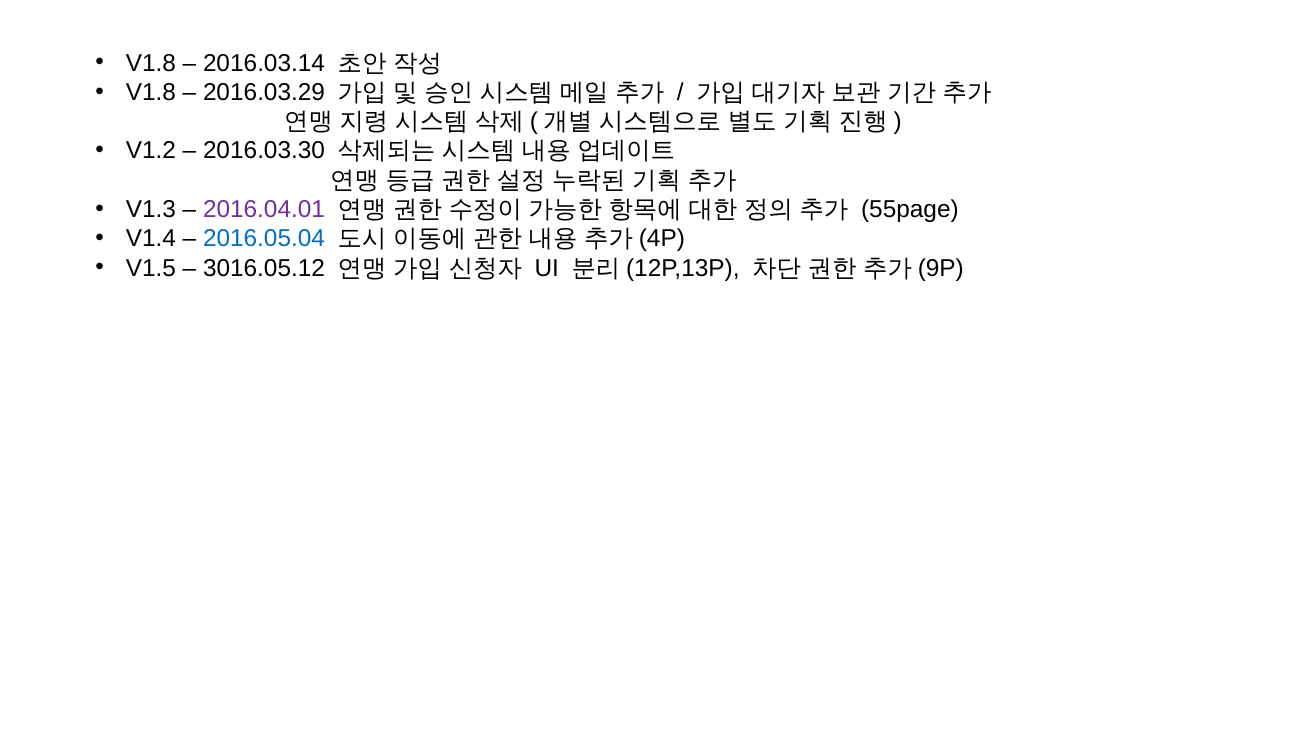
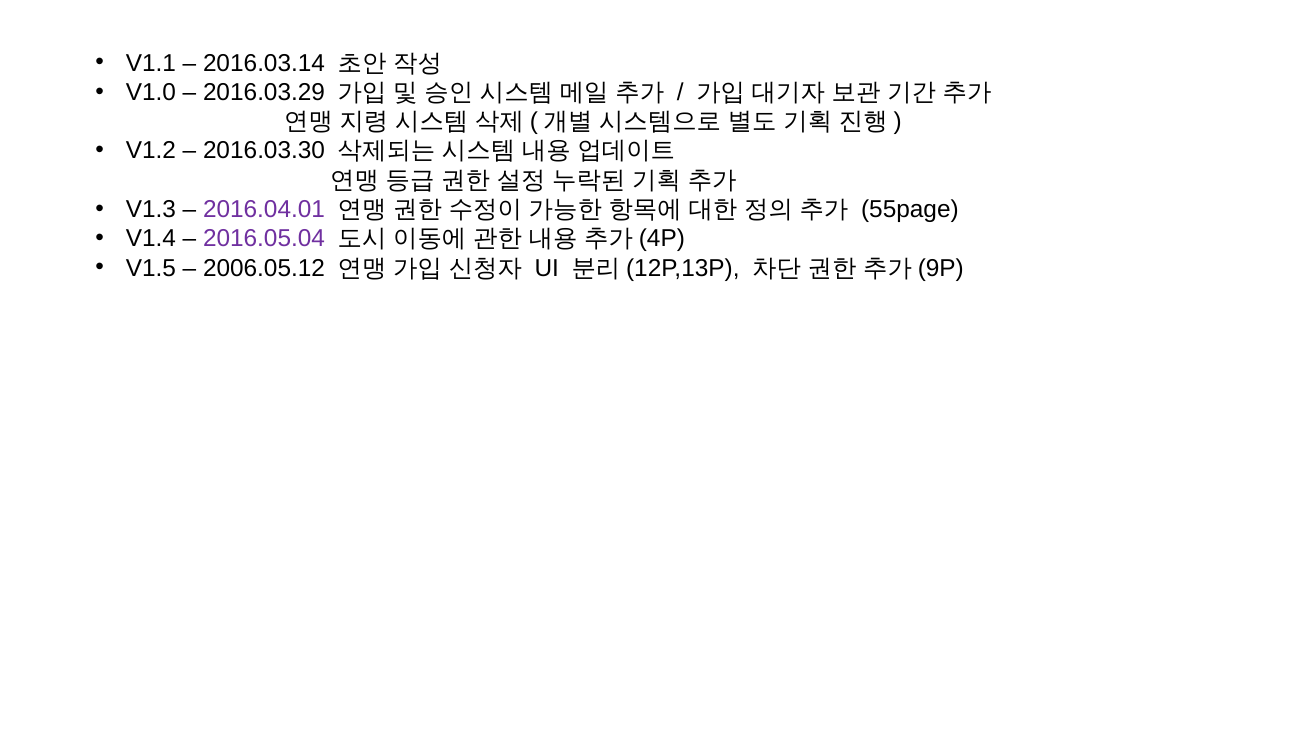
V1.8 at (151, 63): V1.8 -> V1.1
V1.8 at (151, 92): V1.8 -> V1.0
2016.05.04 colour: blue -> purple
3016.05.12: 3016.05.12 -> 2006.05.12
